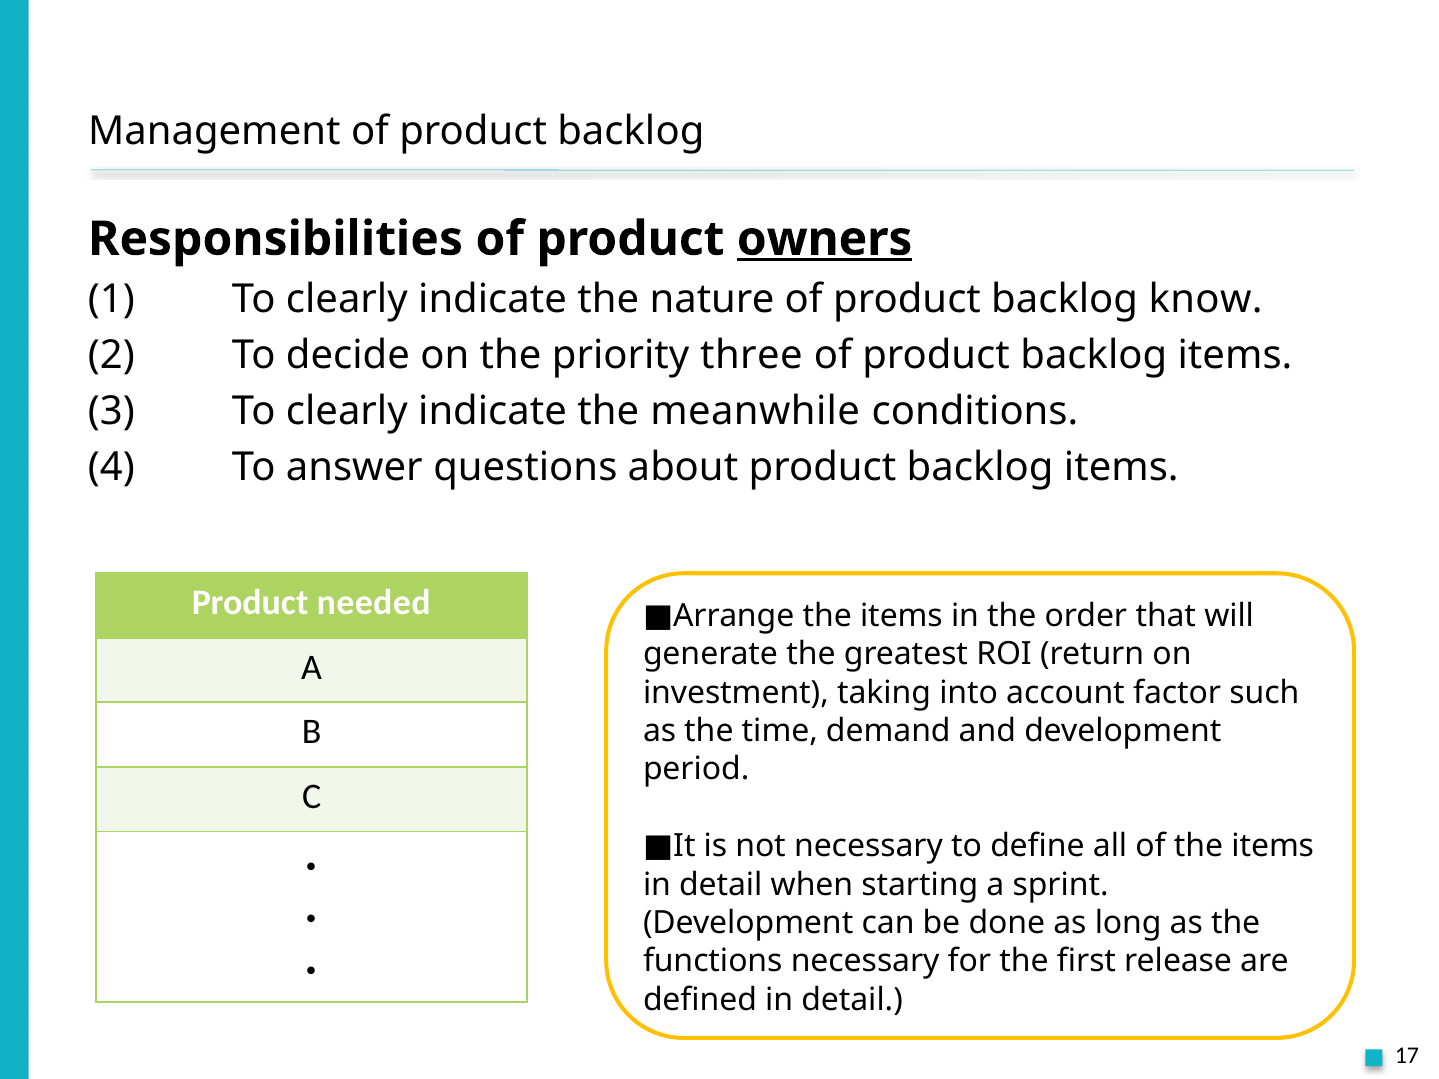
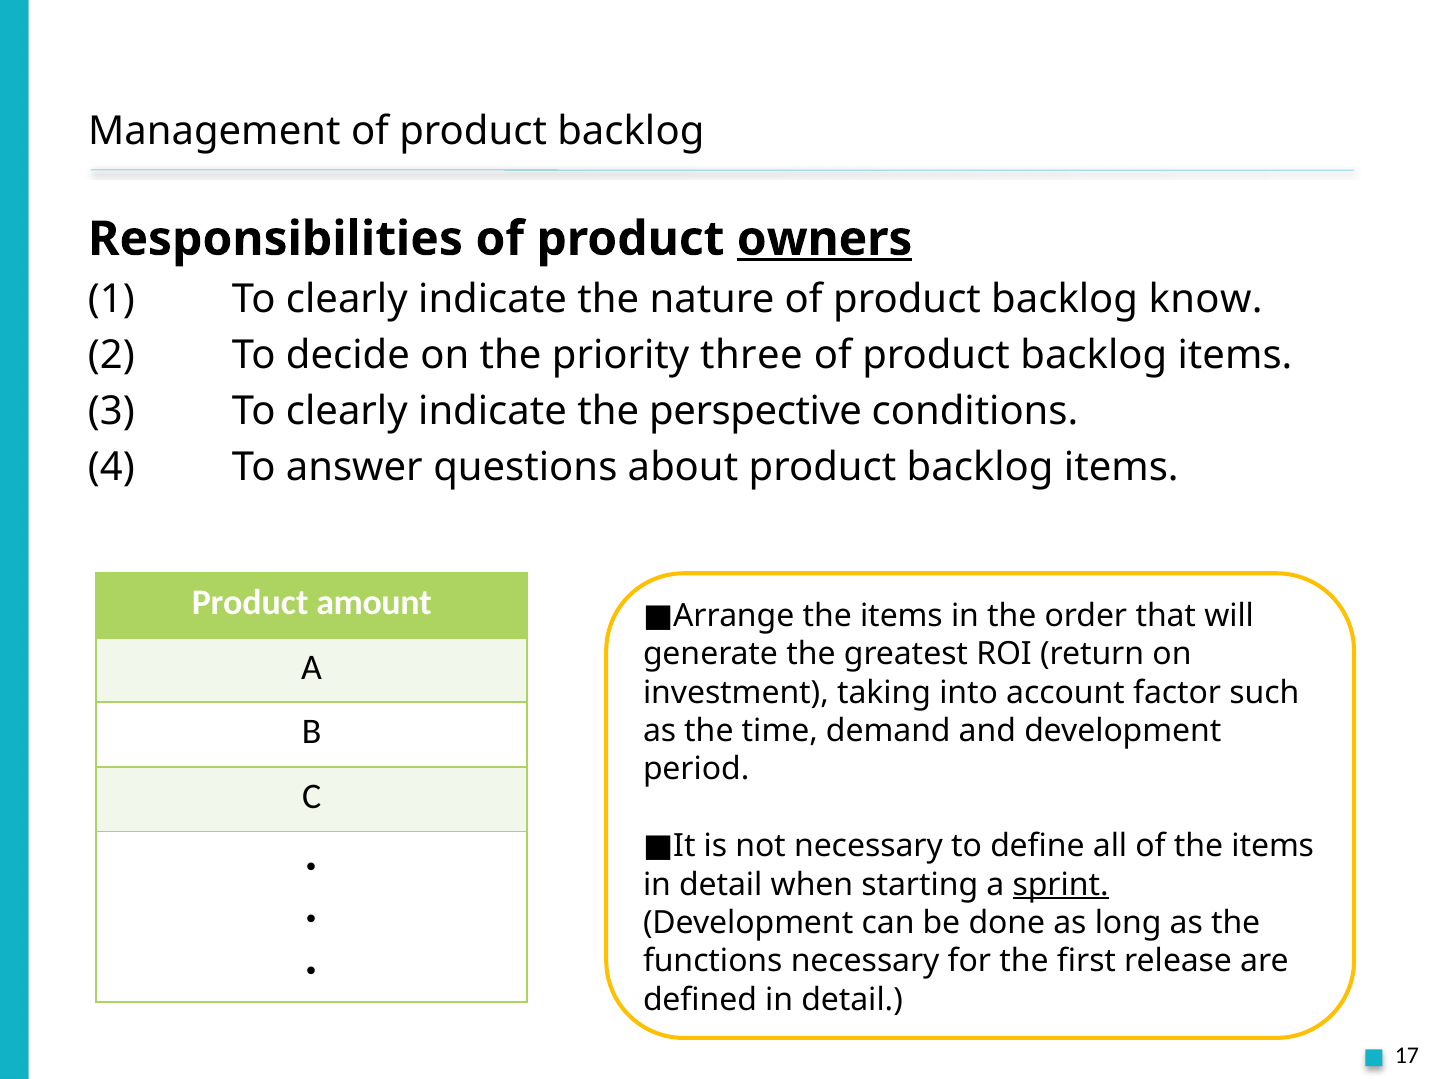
meanwhile: meanwhile -> perspective
needed: needed -> amount
sprint underline: none -> present
